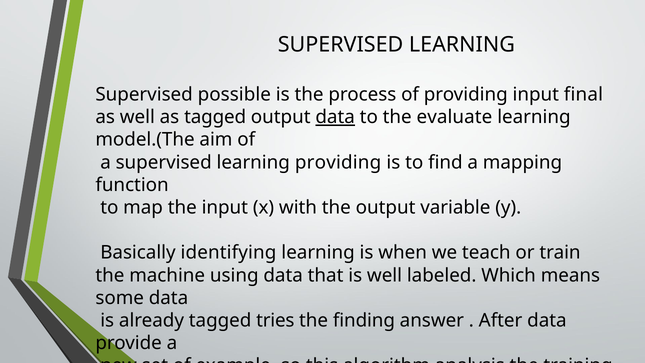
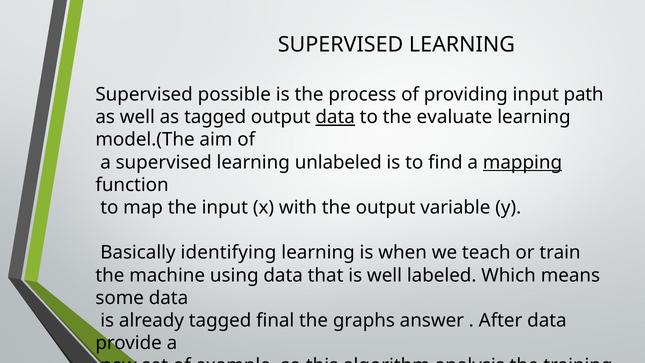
final: final -> path
learning providing: providing -> unlabeled
mapping underline: none -> present
tries: tries -> final
finding: finding -> graphs
